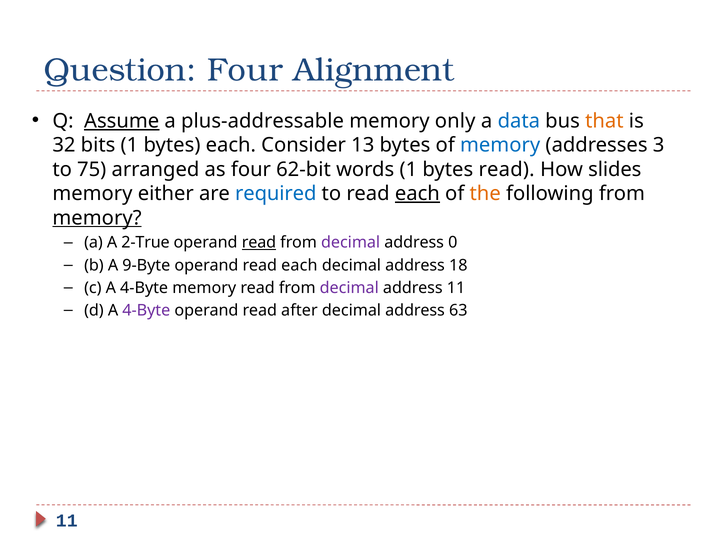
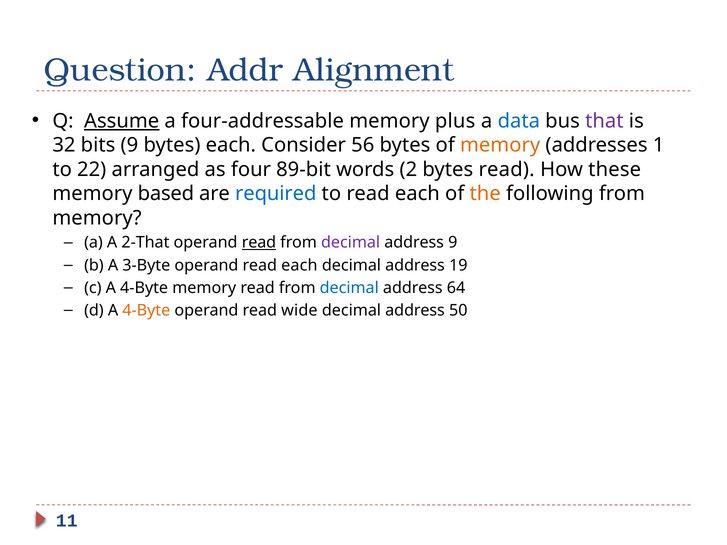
Question Four: Four -> Addr
plus-addressable: plus-addressable -> four-addressable
only: only -> plus
that colour: orange -> purple
bits 1: 1 -> 9
13: 13 -> 56
memory at (500, 145) colour: blue -> orange
3: 3 -> 1
75: 75 -> 22
62-bit: 62-bit -> 89-bit
words 1: 1 -> 2
slides: slides -> these
either: either -> based
each at (417, 194) underline: present -> none
memory at (97, 218) underline: present -> none
2-True: 2-True -> 2-That
address 0: 0 -> 9
9-Byte: 9-Byte -> 3-Byte
18: 18 -> 19
decimal at (349, 288) colour: purple -> blue
address 11: 11 -> 64
4-Byte at (146, 311) colour: purple -> orange
after: after -> wide
63: 63 -> 50
